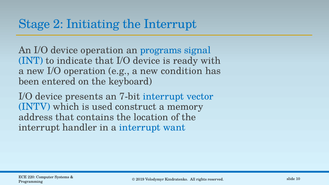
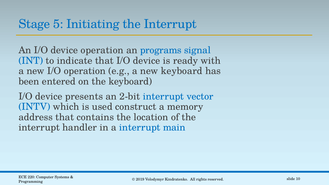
2: 2 -> 5
new condition: condition -> keyboard
7-bit: 7-bit -> 2-bit
want: want -> main
